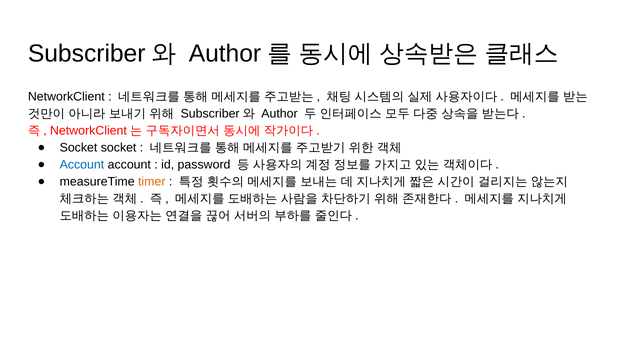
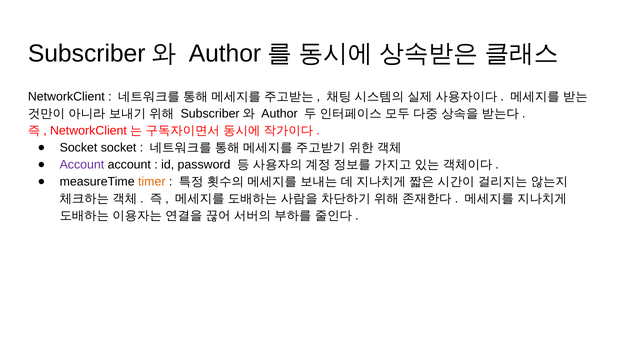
Account at (82, 165) colour: blue -> purple
